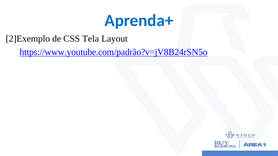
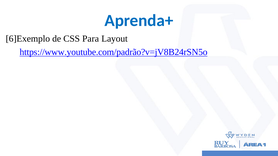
2]Exemplo: 2]Exemplo -> 6]Exemplo
Tela: Tela -> Para
